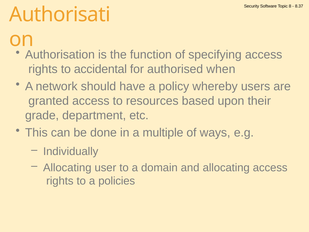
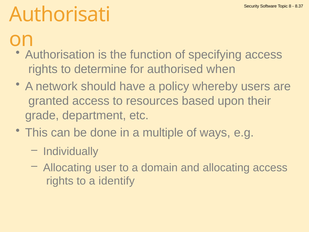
accidental: accidental -> determine
policies: policies -> identify
